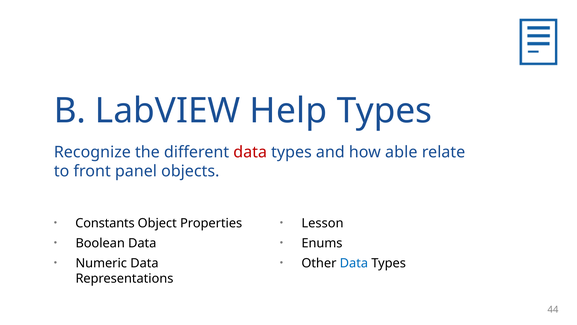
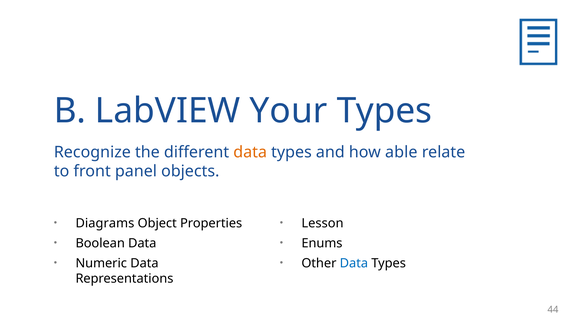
Help: Help -> Your
data at (250, 152) colour: red -> orange
Constants: Constants -> Diagrams
